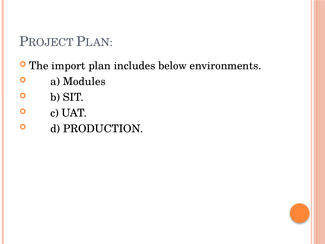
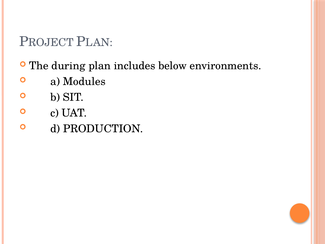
import: import -> during
